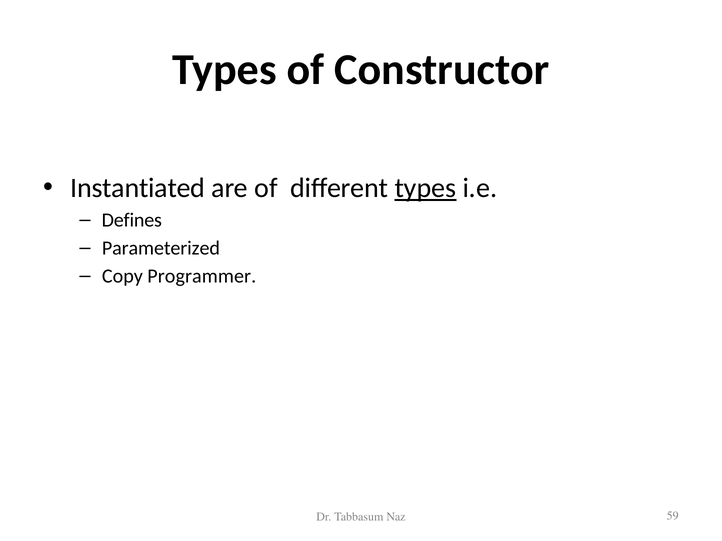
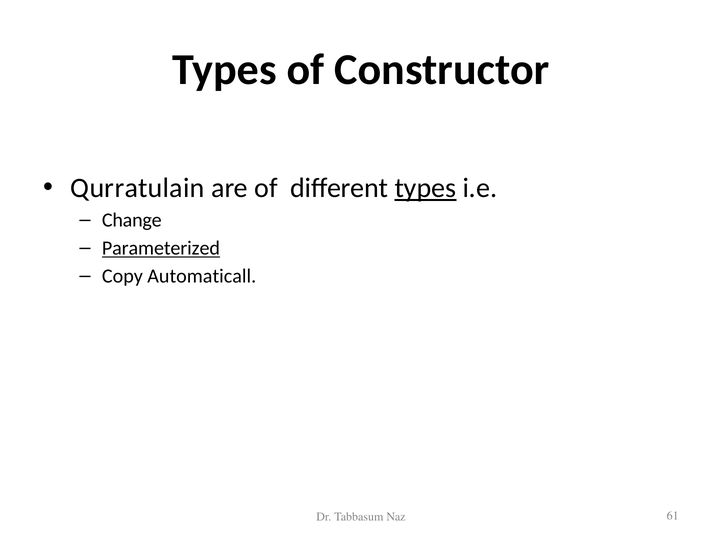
Instantiated: Instantiated -> Qurratulain
Defines: Defines -> Change
Parameterized underline: none -> present
Programmer: Programmer -> Automaticall
59: 59 -> 61
